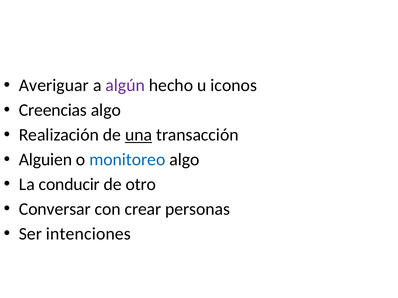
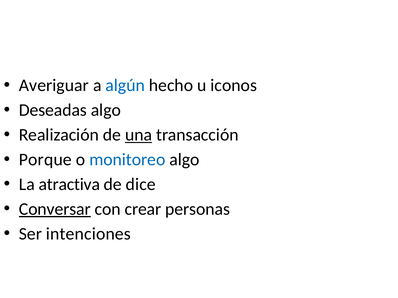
algún colour: purple -> blue
Creencias: Creencias -> Deseadas
Alguien: Alguien -> Porque
conducir: conducir -> atractiva
otro: otro -> dice
Conversar underline: none -> present
